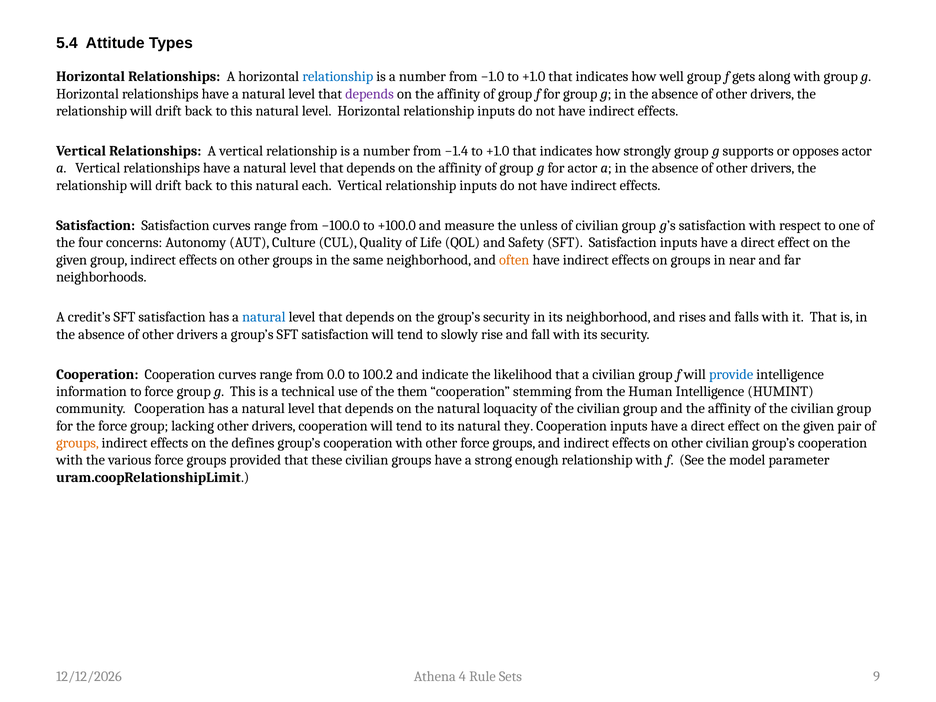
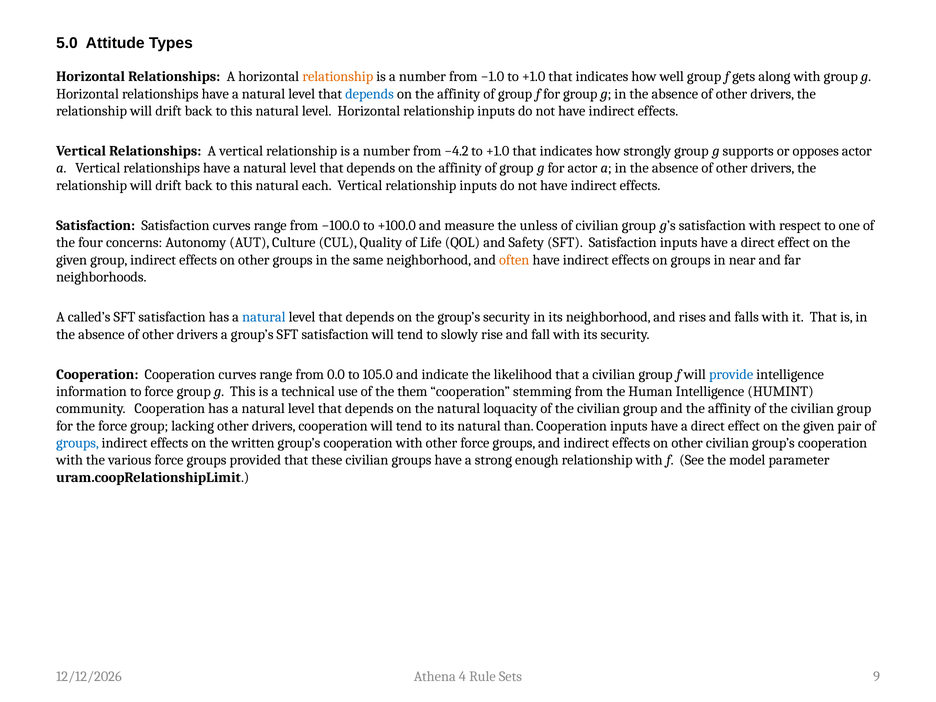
5.4: 5.4 -> 5.0
relationship at (338, 77) colour: blue -> orange
depends at (370, 94) colour: purple -> blue
−1.4: −1.4 -> −4.2
credit’s: credit’s -> called’s
100.2: 100.2 -> 105.0
they: they -> than
groups at (78, 443) colour: orange -> blue
defines: defines -> written
